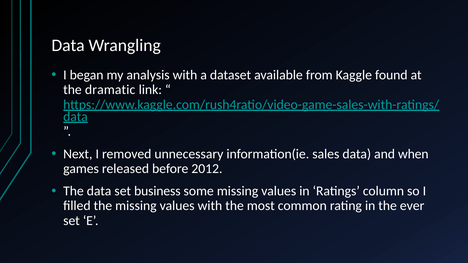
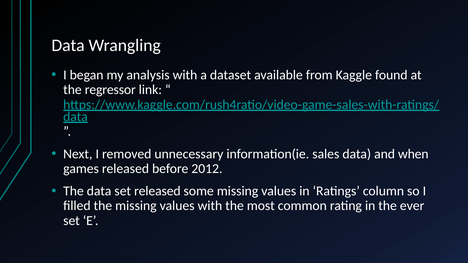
dramatic: dramatic -> regressor
set business: business -> released
